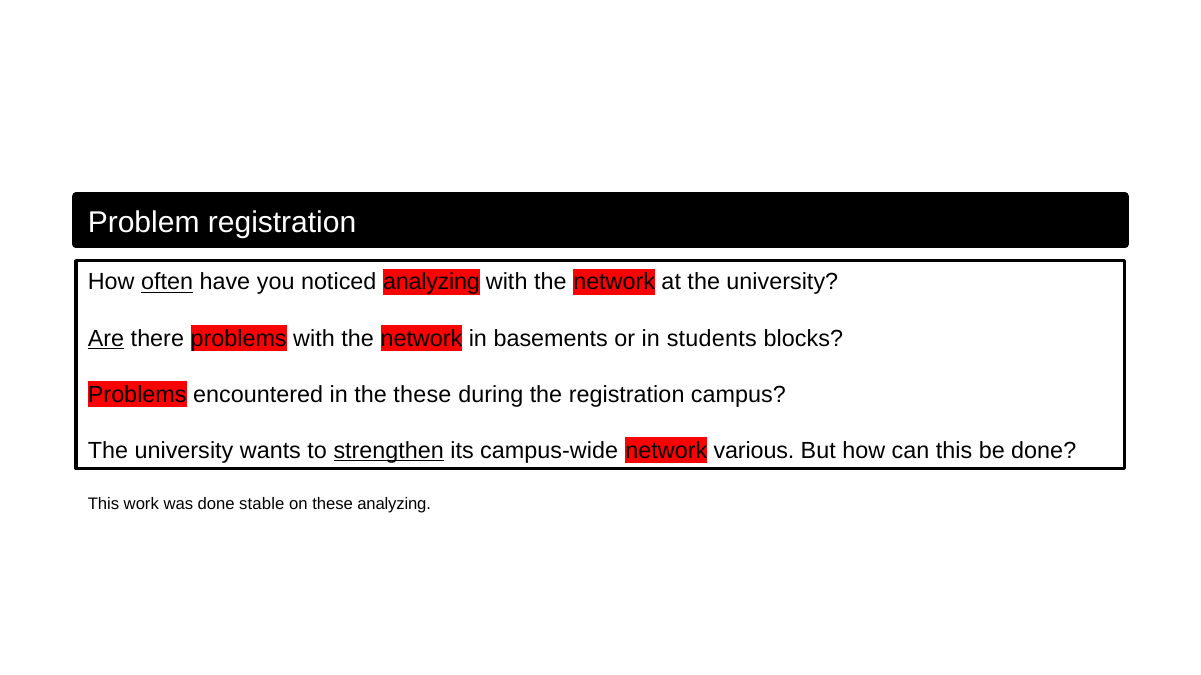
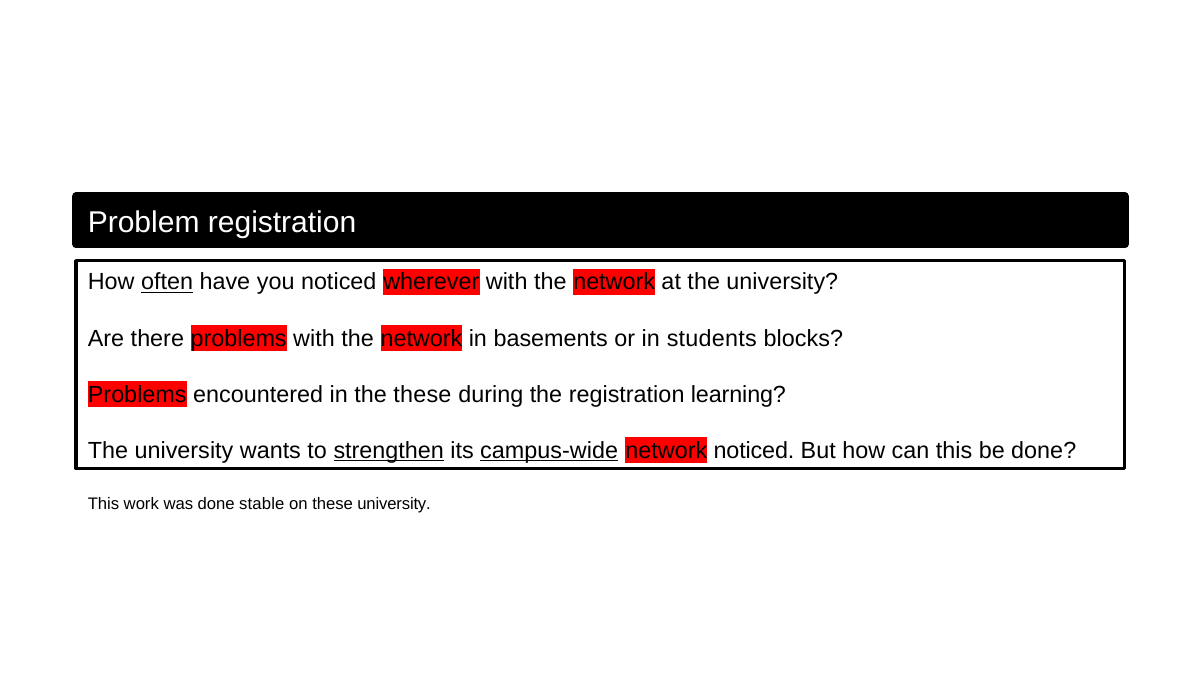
noticed analyzing: analyzing -> wherever
Are underline: present -> none
campus: campus -> learning
campus-wide underline: none -> present
network various: various -> noticed
these analyzing: analyzing -> university
